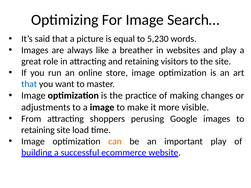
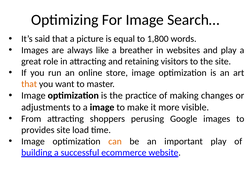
5,230: 5,230 -> 1,800
that at (29, 84) colour: blue -> orange
retaining at (38, 130): retaining -> provides
